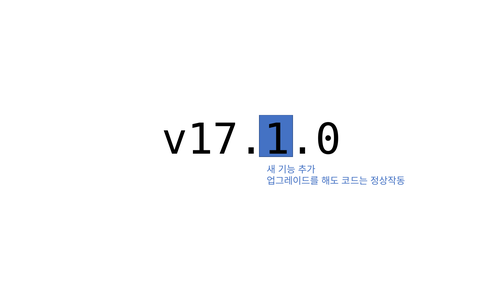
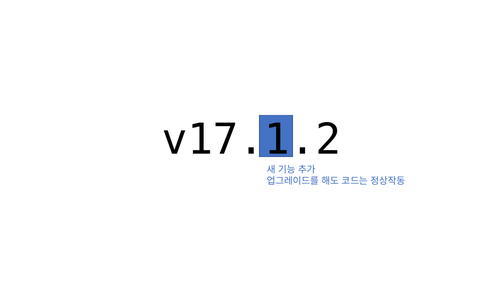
v17.1.0: v17.1.0 -> v17.1.2
